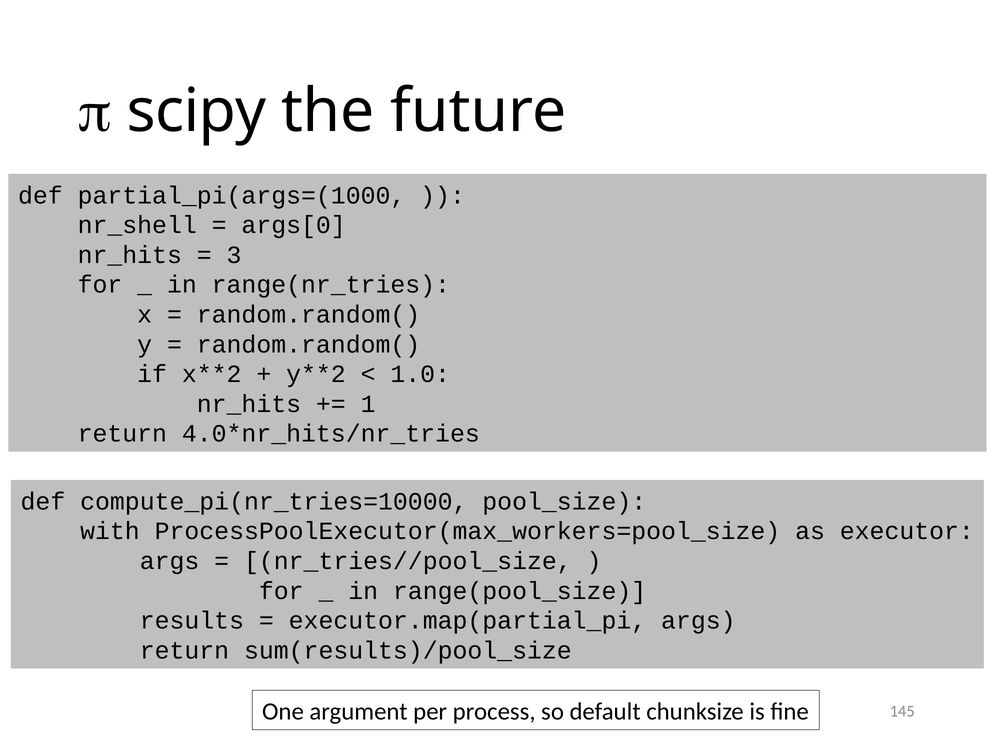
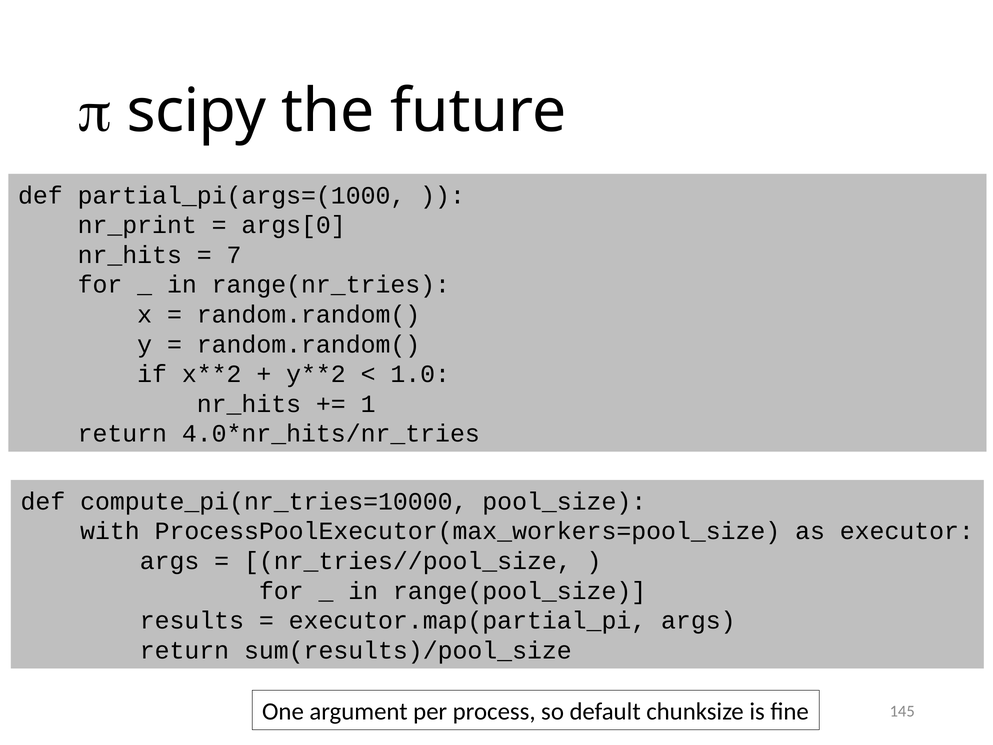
nr_shell: nr_shell -> nr_print
3: 3 -> 7
